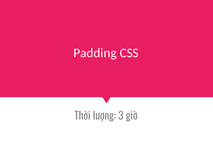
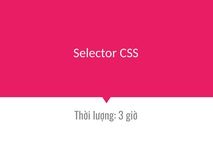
Padding: Padding -> Selector
